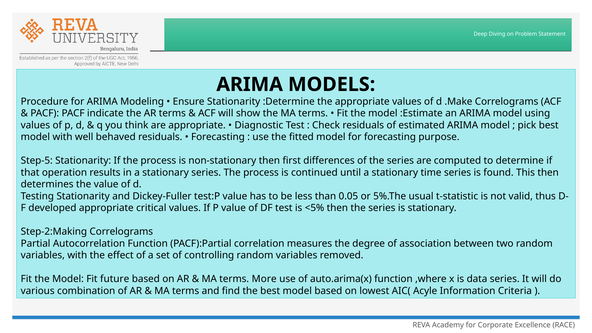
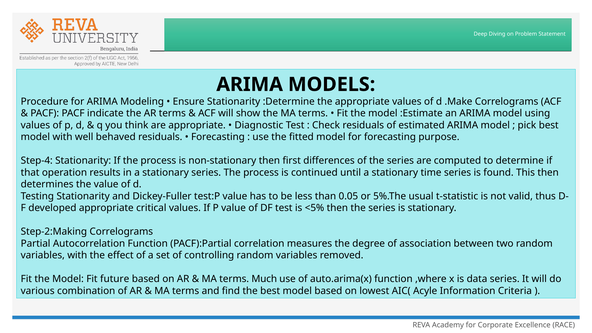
Step-5: Step-5 -> Step-4
More: More -> Much
